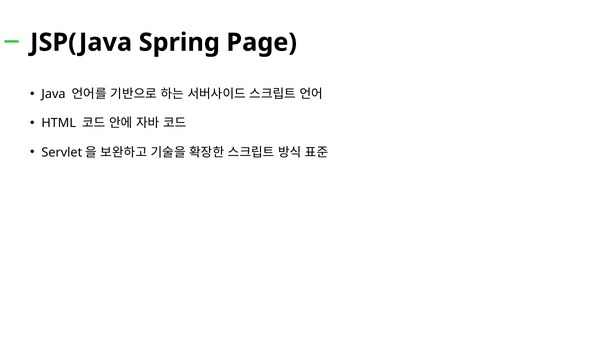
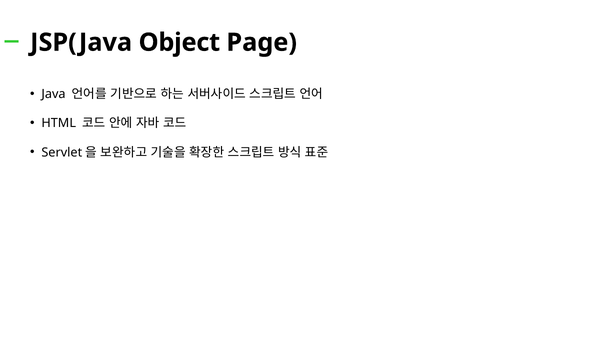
Spring: Spring -> Object
